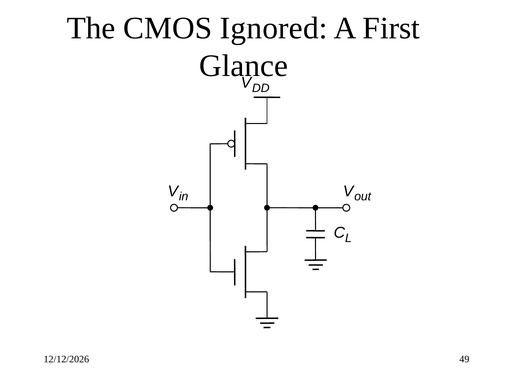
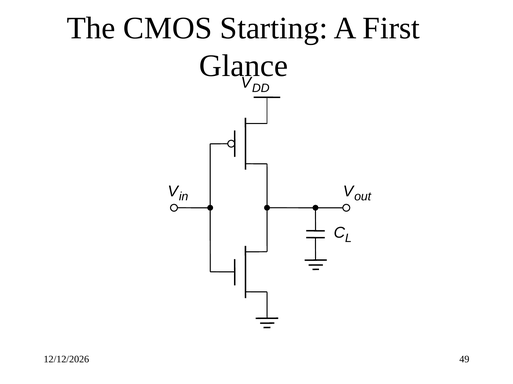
Ignored: Ignored -> Starting
